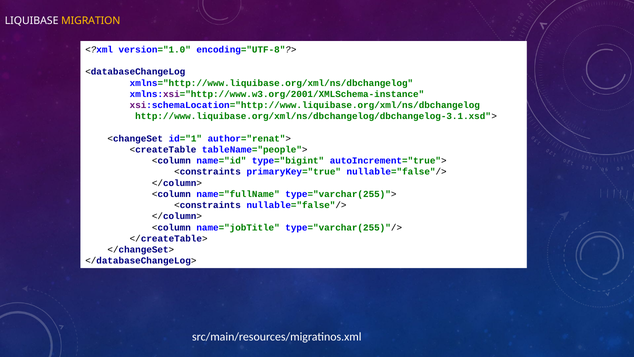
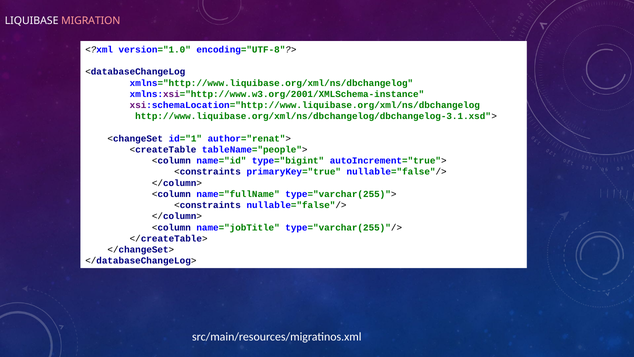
MIGRATION colour: yellow -> pink
